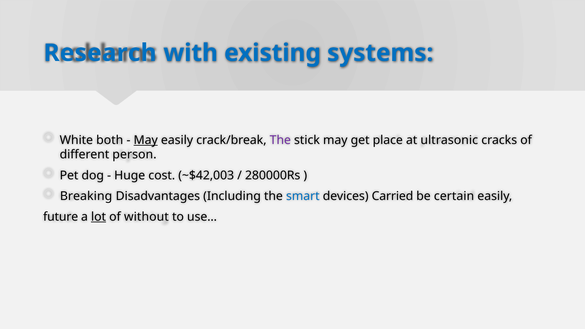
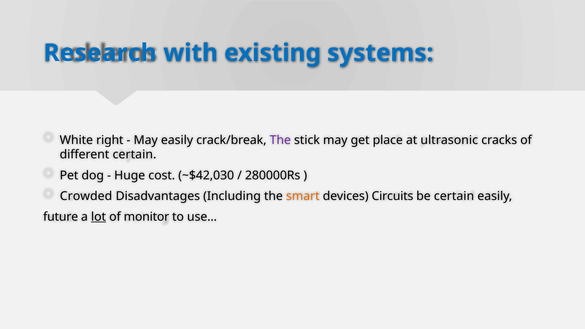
both: both -> right
May at (146, 140) underline: present -> none
different person: person -> certain
~$42,003: ~$42,003 -> ~$42,030
Breaking: Breaking -> Crowded
smart colour: blue -> orange
Carried: Carried -> Circuits
without: without -> monitor
